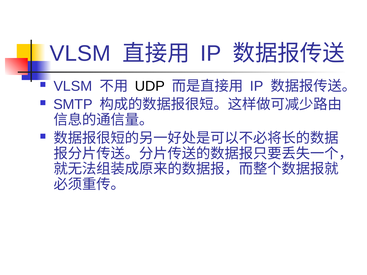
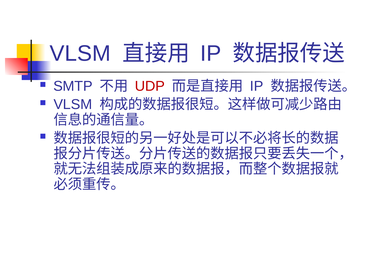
VLSM at (73, 86): VLSM -> SMTP
UDP colour: black -> red
SMTP at (73, 105): SMTP -> VLSM
